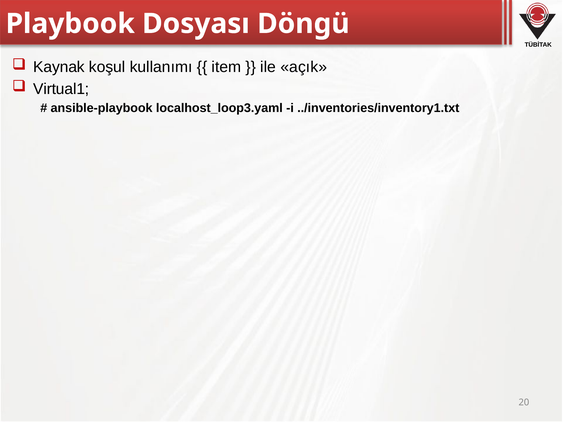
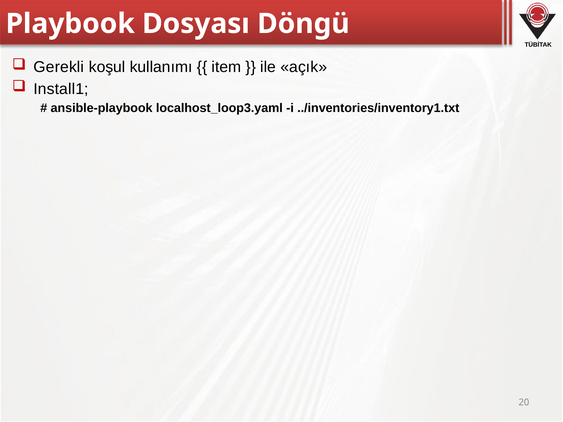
Kaynak: Kaynak -> Gerekli
Virtual1: Virtual1 -> Install1
